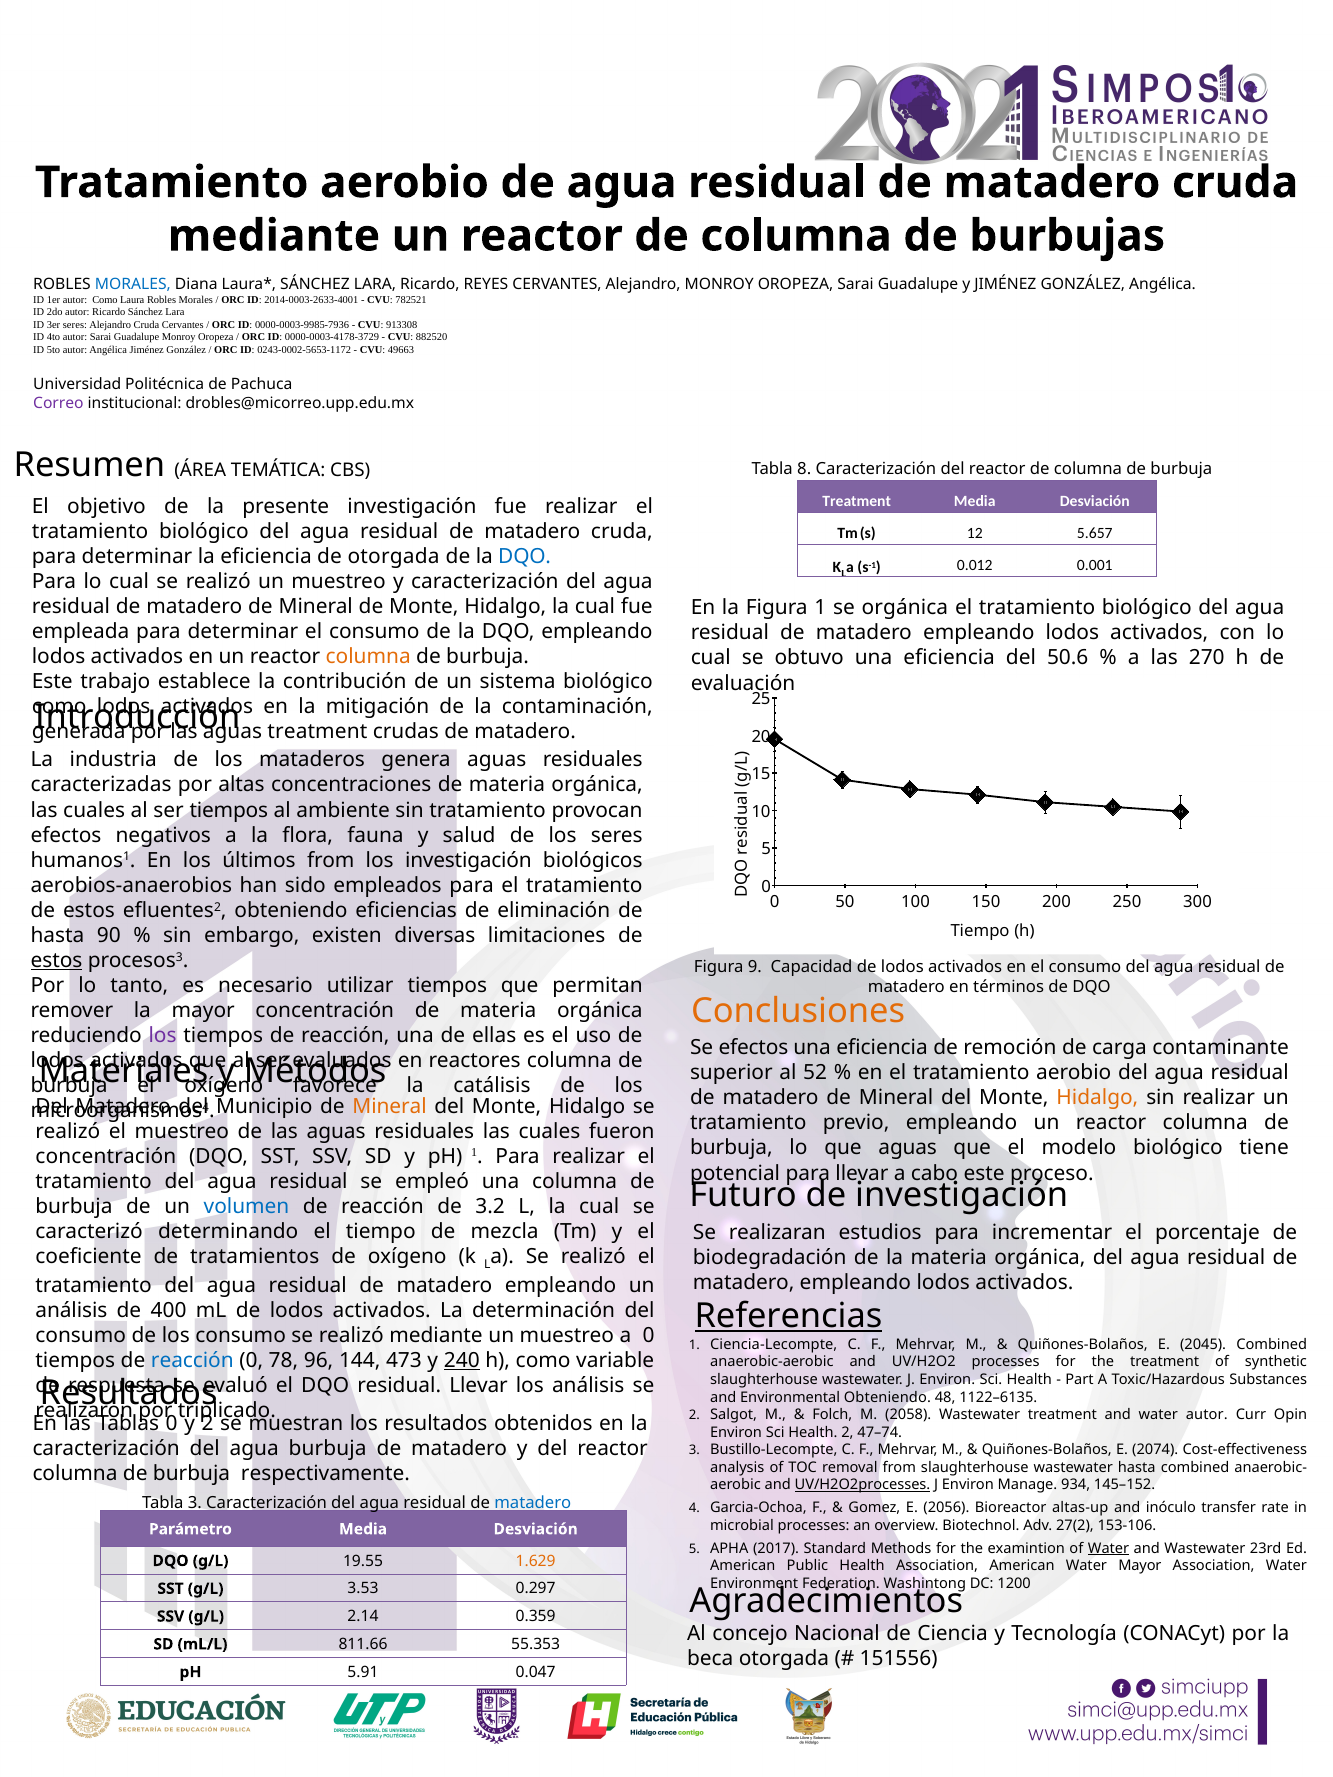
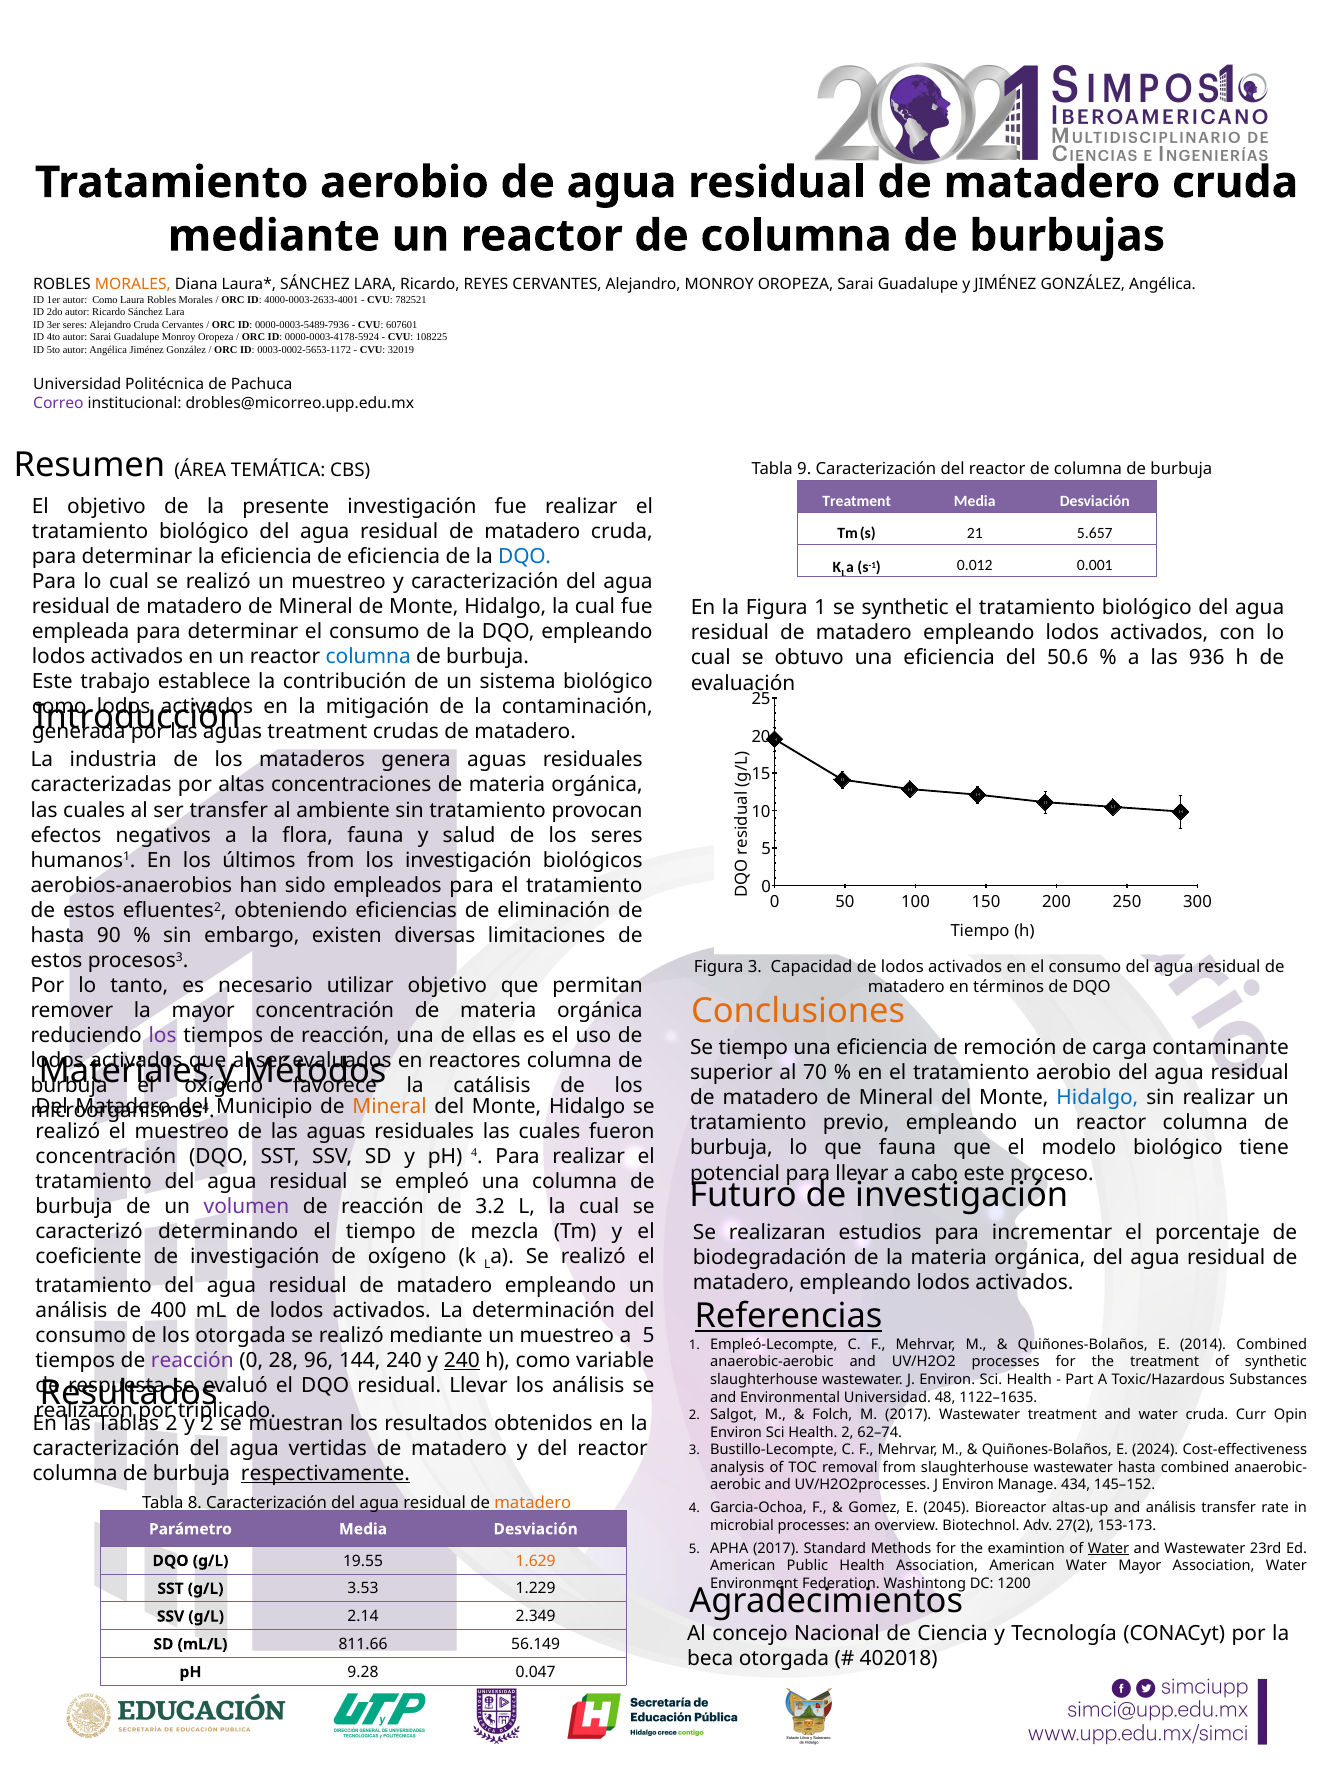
MORALES at (133, 284) colour: blue -> orange
2014-0003-2633-4001: 2014-0003-2633-4001 -> 4000-0003-2633-4001
0000-0003-9985-7936: 0000-0003-9985-7936 -> 0000-0003-5489-7936
913308: 913308 -> 607601
0000-0003-4178-3729: 0000-0003-4178-3729 -> 0000-0003-4178-5924
882520: 882520 -> 108225
0243-0002-5653-1172: 0243-0002-5653-1172 -> 0003-0002-5653-1172
49663: 49663 -> 32019
8: 8 -> 9
12: 12 -> 21
de otorgada: otorgada -> eficiencia
se orgánica: orgánica -> synthetic
columna at (368, 657) colour: orange -> blue
270: 270 -> 936
ser tiempos: tiempos -> transfer
estos at (56, 961) underline: present -> none
Figura 9: 9 -> 3
utilizar tiempos: tiempos -> objetivo
Se efectos: efectos -> tiempo
52: 52 -> 70
Hidalgo at (1097, 1098) colour: orange -> blue
que aguas: aguas -> fauna
pH 1: 1 -> 4
volumen colour: blue -> purple
coeficiente de tratamientos: tratamientos -> investigación
los consumo: consumo -> otorgada
a 0: 0 -> 5
Ciencia-Lecompte: Ciencia-Lecompte -> Empleó-Lecompte
2045: 2045 -> 2014
reacción at (192, 1361) colour: blue -> purple
78: 78 -> 28
144 473: 473 -> 240
Environmental Obteniendo: Obteniendo -> Universidad
1122–6135: 1122–6135 -> 1122–1635
M 2058: 2058 -> 2017
water autor: autor -> cruda
Tablas 0: 0 -> 2
47–74: 47–74 -> 62–74
agua burbuja: burbuja -> vertidas
2074: 2074 -> 2024
respectivamente underline: none -> present
UV/H2O2processes underline: present -> none
934: 934 -> 434
Tabla 3: 3 -> 8
matadero at (533, 1503) colour: blue -> orange
2056: 2056 -> 2045
and inóculo: inóculo -> análisis
153-106: 153-106 -> 153-173
0.297: 0.297 -> 1.229
0.359: 0.359 -> 2.349
55.353: 55.353 -> 56.149
151556: 151556 -> 402018
5.91: 5.91 -> 9.28
